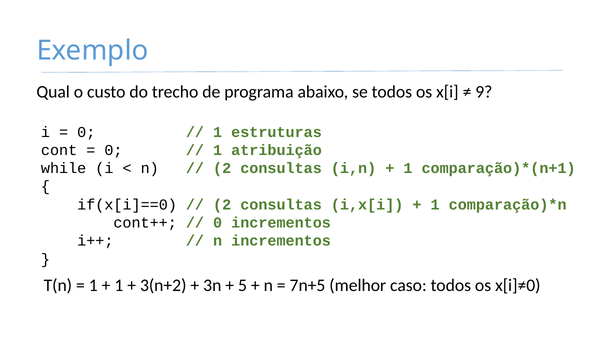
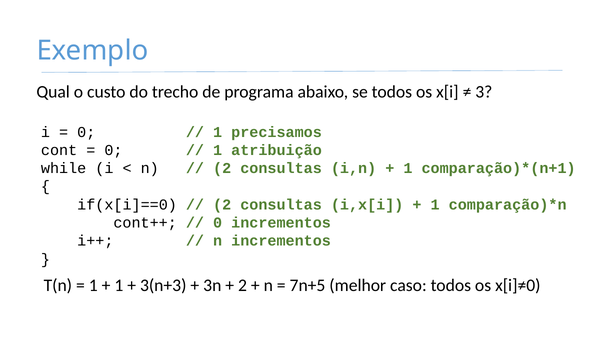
9: 9 -> 3
estruturas: estruturas -> precisamos
3(n+2: 3(n+2 -> 3(n+3
5 at (242, 285): 5 -> 2
